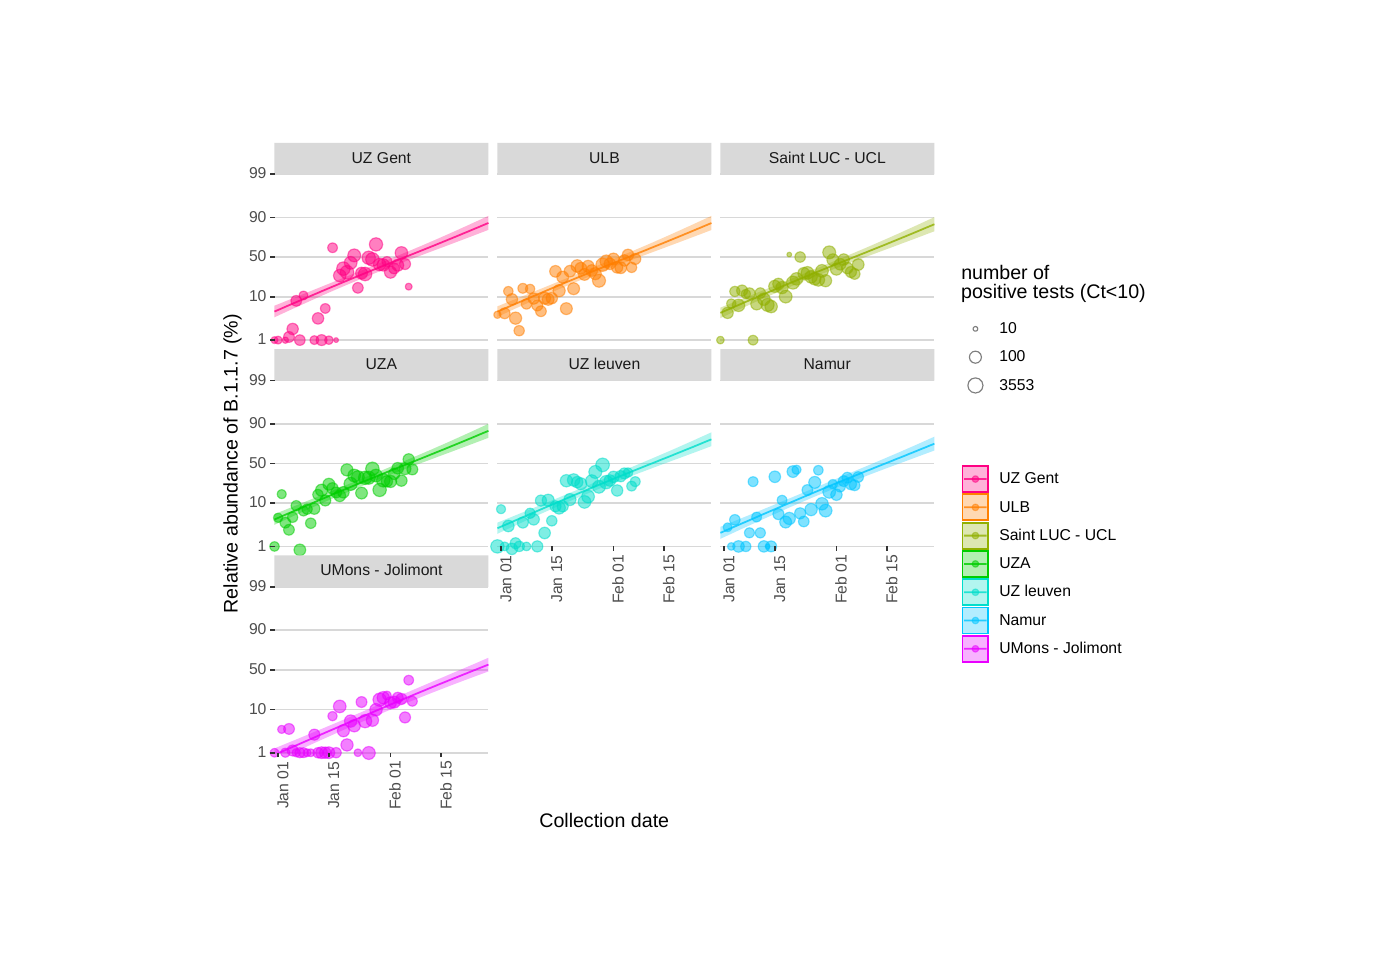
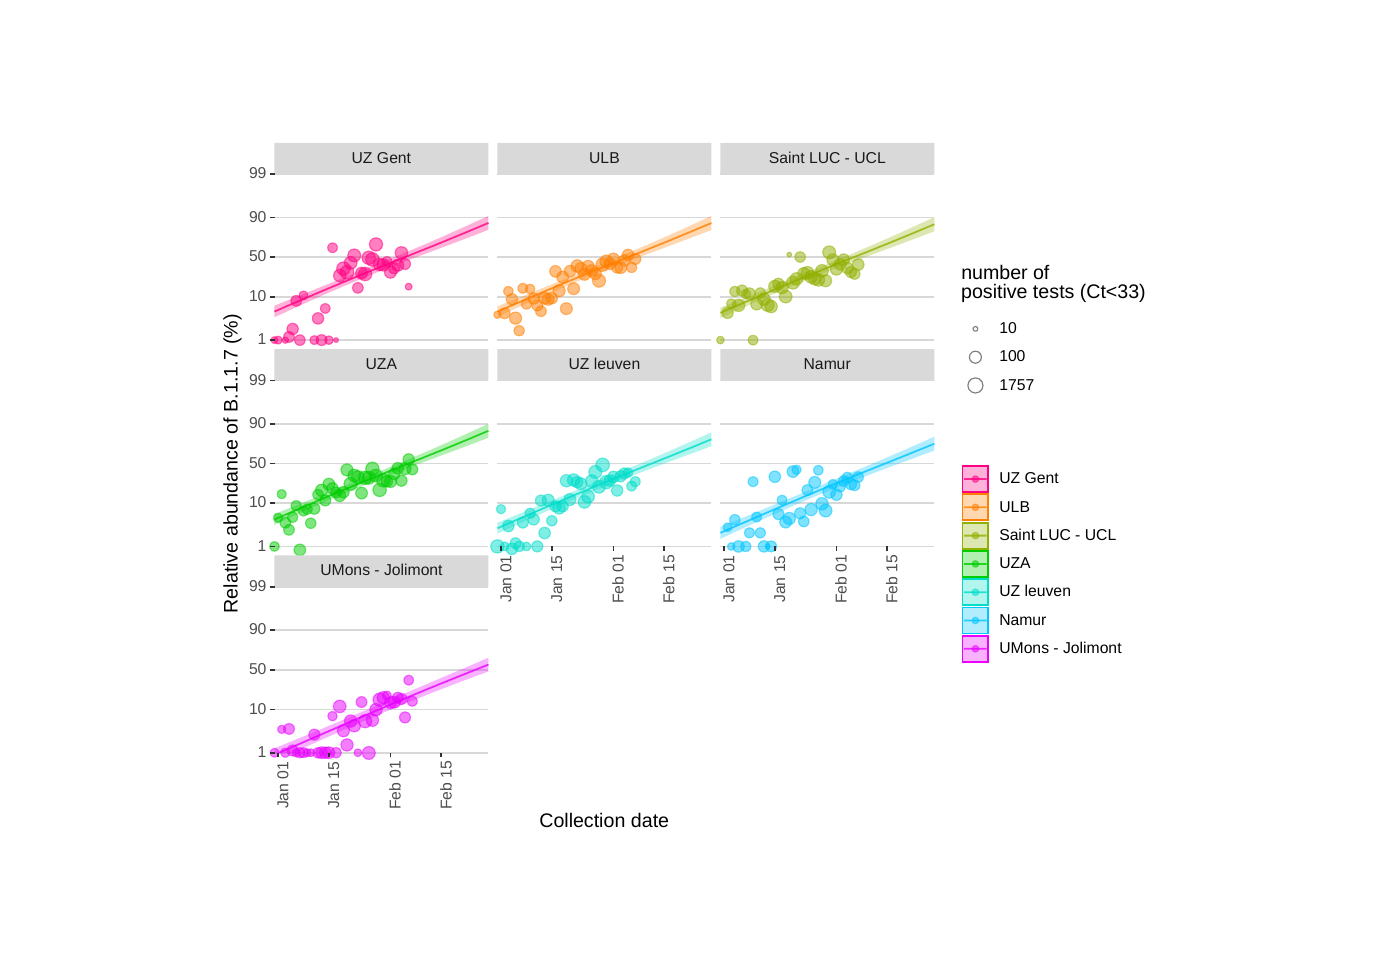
Ct<10: Ct<10 -> Ct<33
3553: 3553 -> 1757
